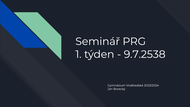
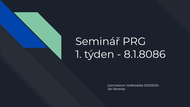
9.7.2538: 9.7.2538 -> 8.1.8086
